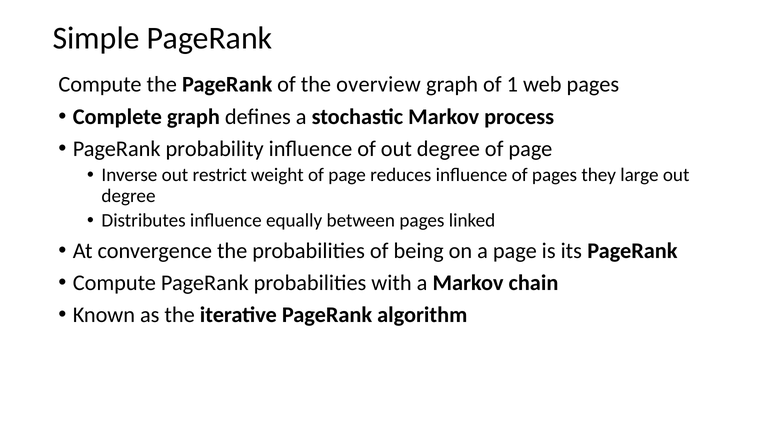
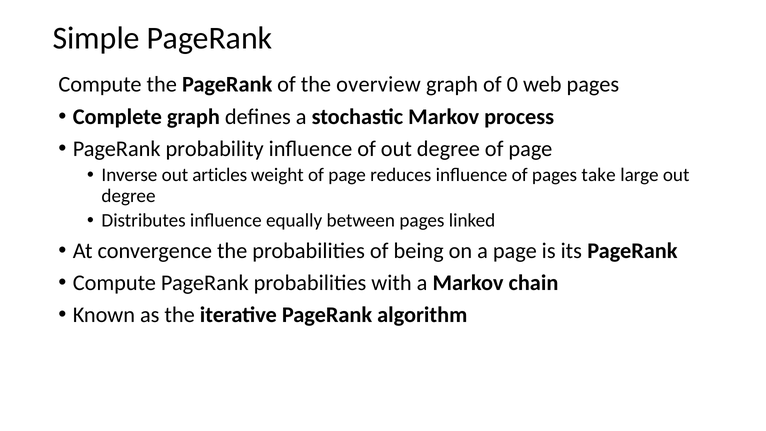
1: 1 -> 0
restrict: restrict -> articles
they: they -> take
